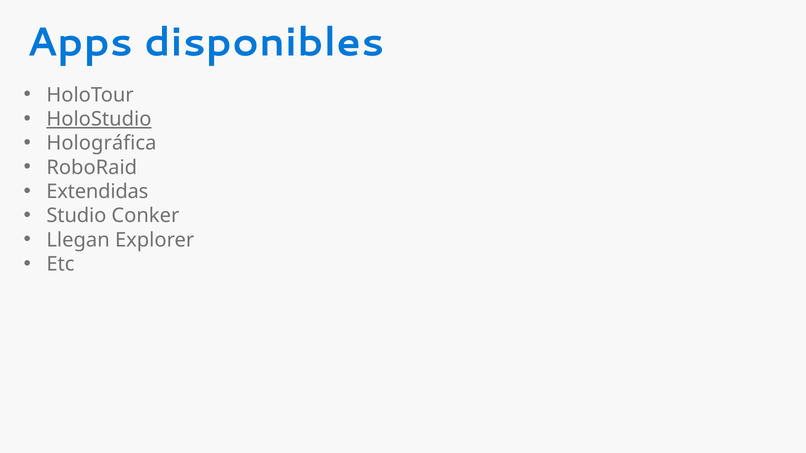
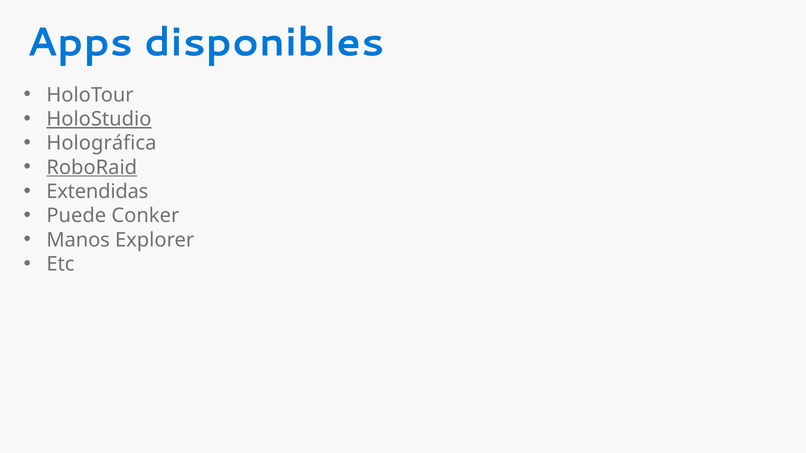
RoboRaid underline: none -> present
Studio: Studio -> Puede
Llegan: Llegan -> Manos
